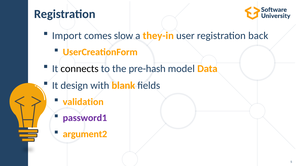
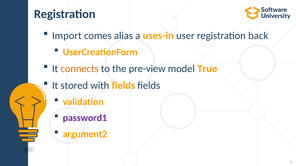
slow: slow -> alias
they-in: they-in -> uses-in
connects colour: black -> orange
pre-hash: pre-hash -> pre-view
Data: Data -> True
design: design -> stored
with blank: blank -> fields
